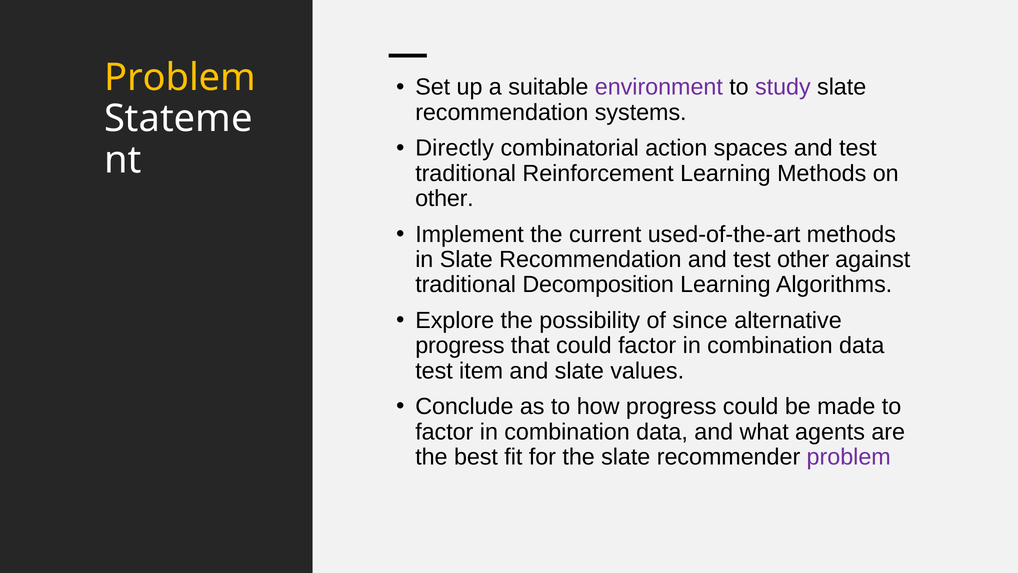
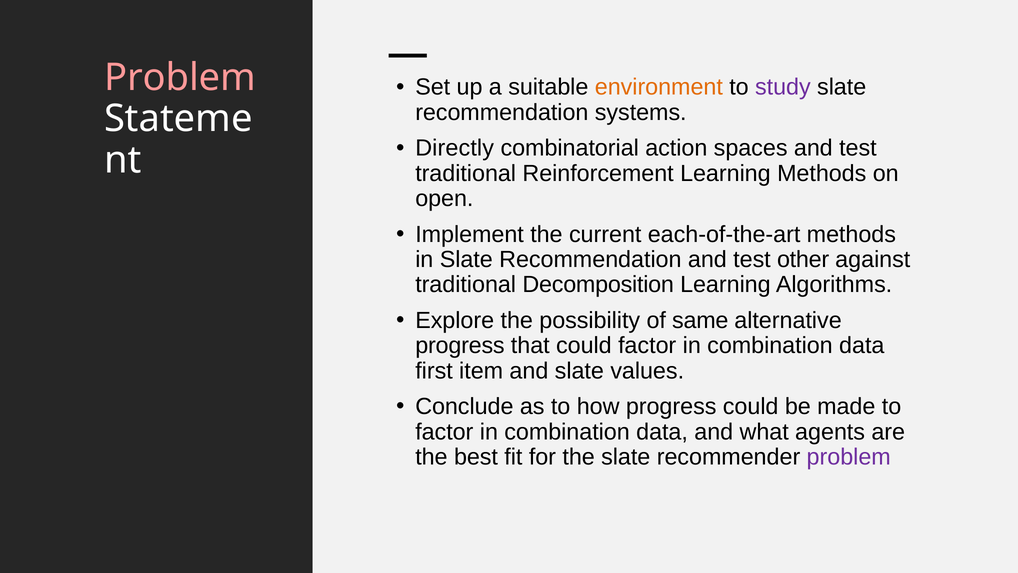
Problem at (180, 77) colour: yellow -> pink
environment colour: purple -> orange
other at (444, 198): other -> open
used-of-the-art: used-of-the-art -> each-of-the-art
since: since -> same
test at (434, 371): test -> first
